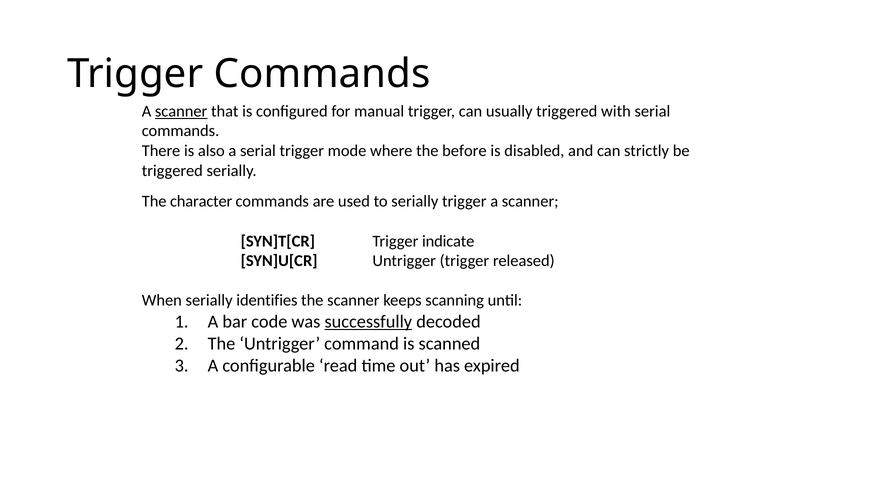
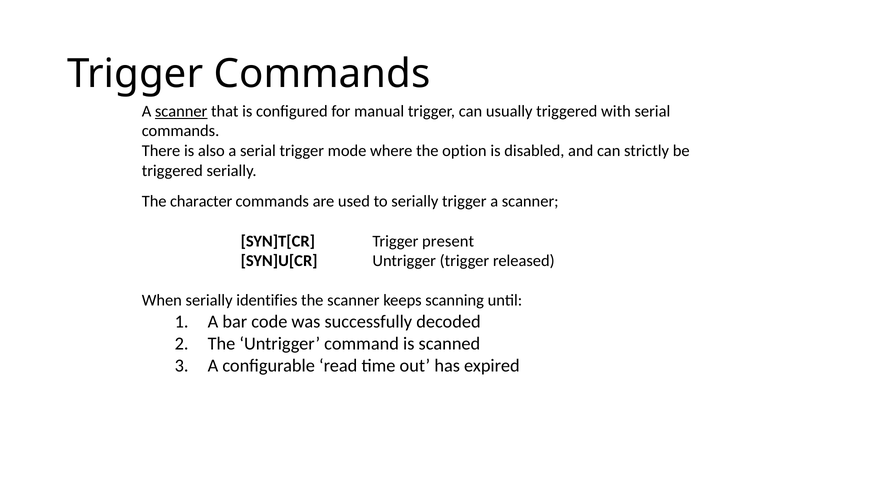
before: before -> option
indicate: indicate -> present
successfully underline: present -> none
